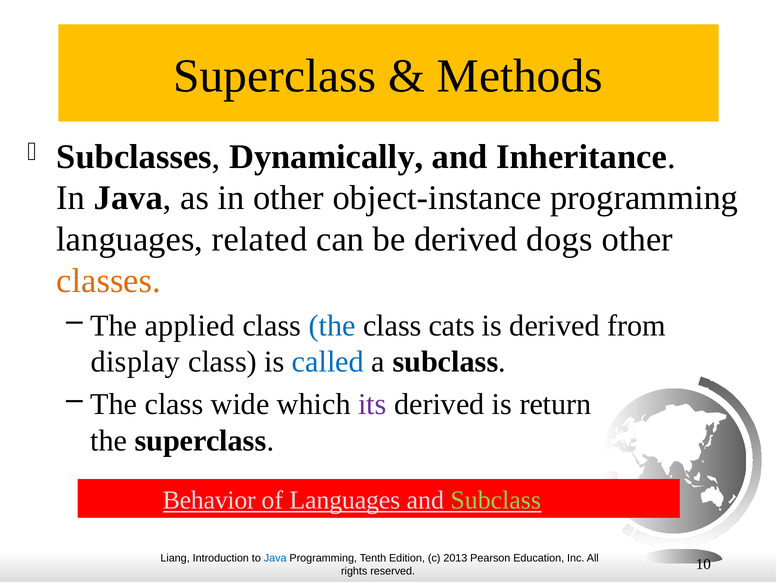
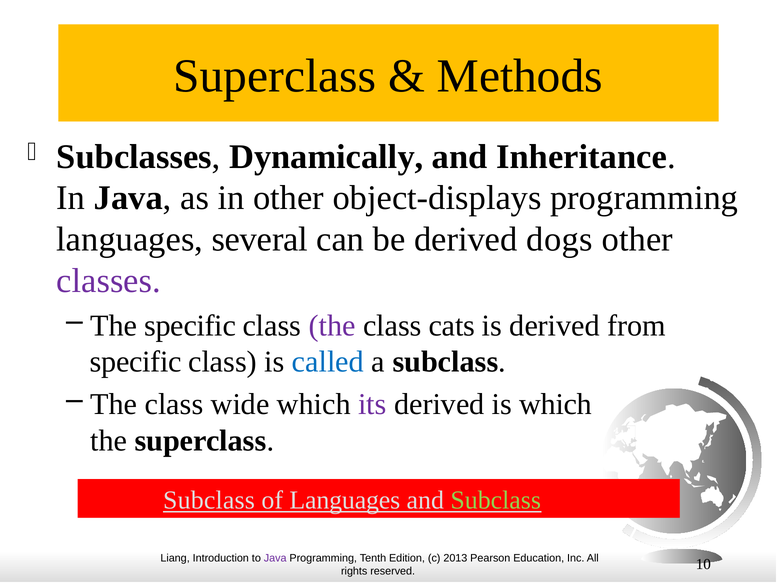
object-instance: object-instance -> object-displays
related: related -> several
classes colour: orange -> purple
The applied: applied -> specific
the at (332, 326) colour: blue -> purple
display at (135, 362): display -> specific
is return: return -> which
Behavior at (209, 500): Behavior -> Subclass
Java at (275, 558) colour: blue -> purple
